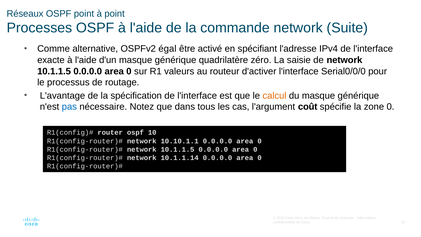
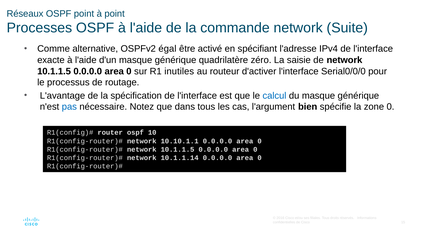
valeurs: valeurs -> inutiles
calcul colour: orange -> blue
coût: coût -> bien
